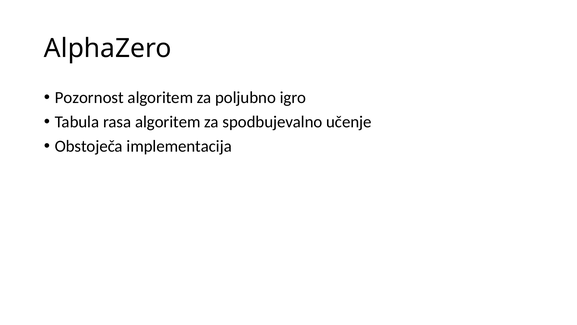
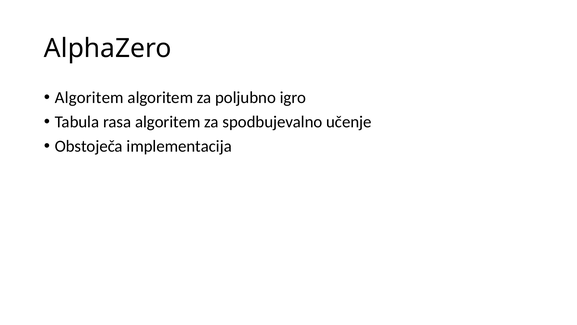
Pozornost at (89, 98): Pozornost -> Algoritem
